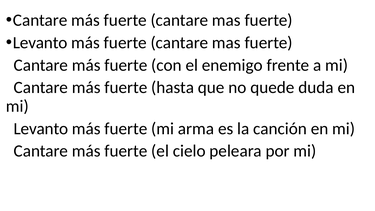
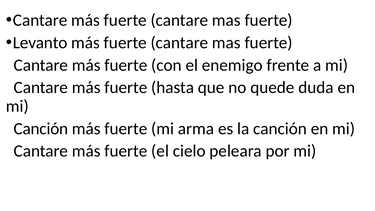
Levanto at (41, 129): Levanto -> Canción
